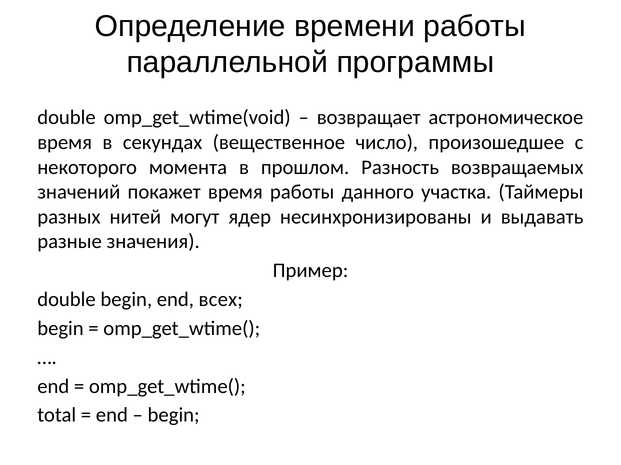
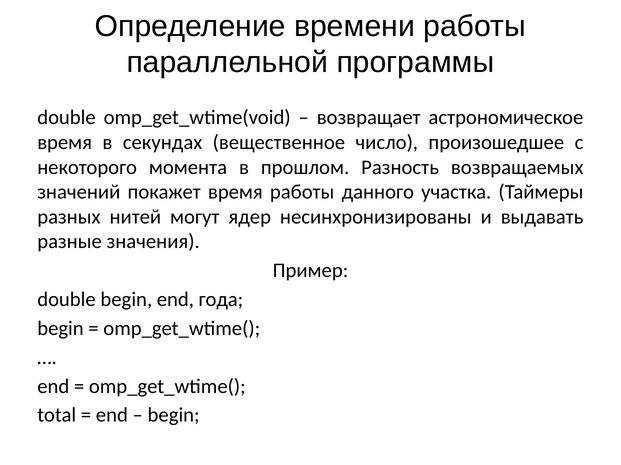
всех: всех -> года
